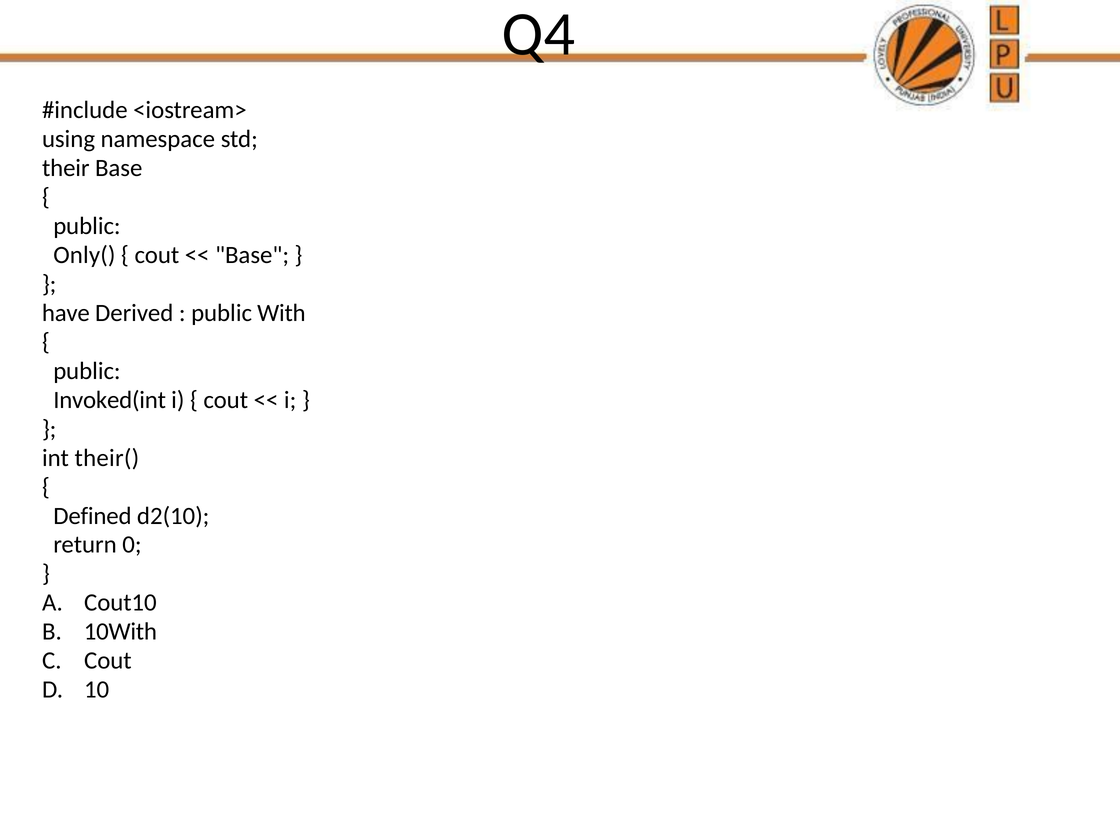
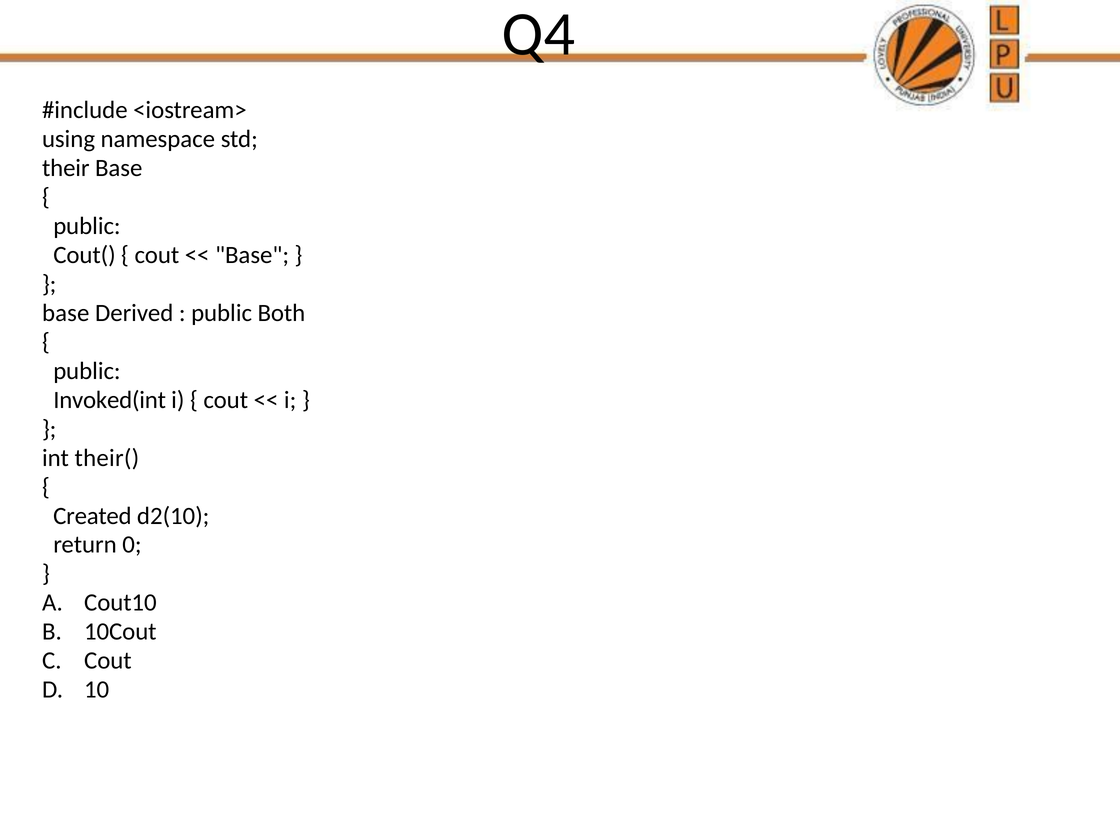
Only(: Only( -> Cout(
have at (66, 313): have -> base
With: With -> Both
Defined: Defined -> Created
10With: 10With -> 10Cout
